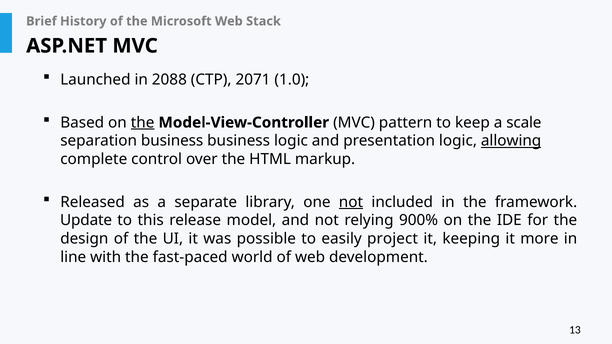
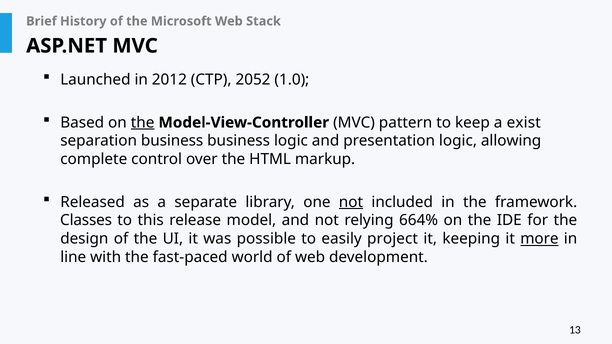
2088: 2088 -> 2012
2071: 2071 -> 2052
scale: scale -> exist
allowing underline: present -> none
Update: Update -> Classes
900%: 900% -> 664%
more underline: none -> present
